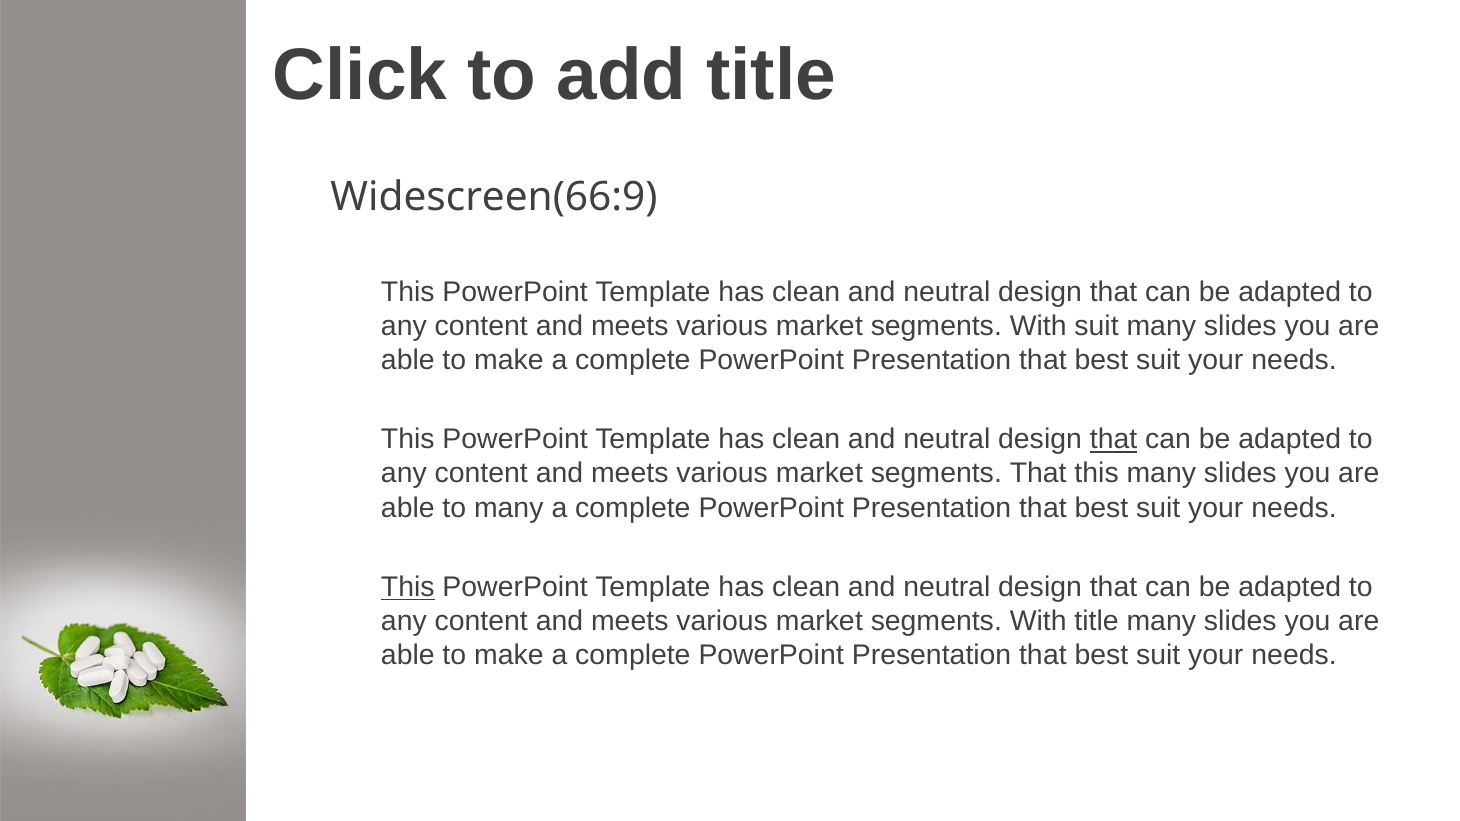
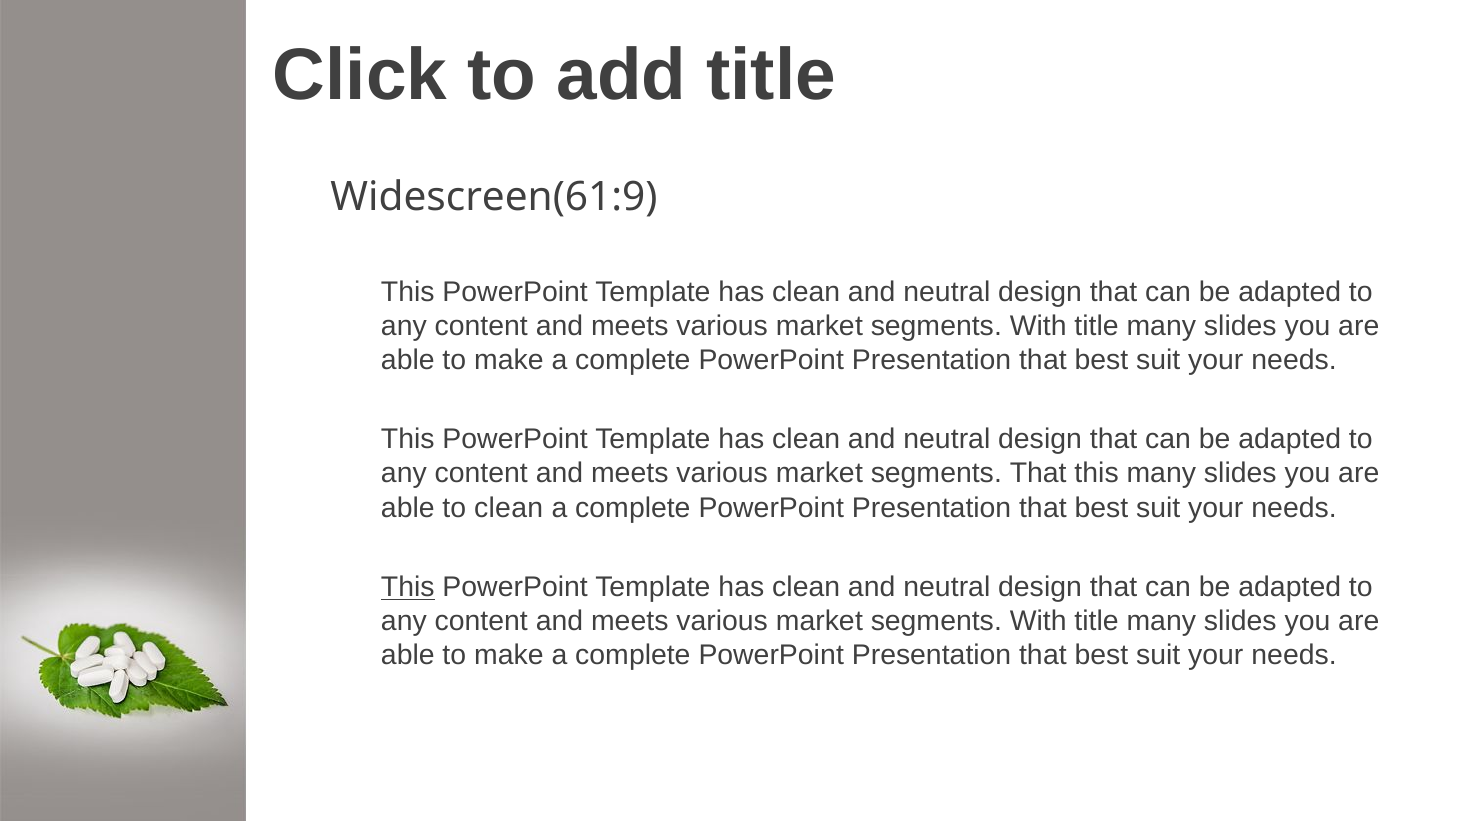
Widescreen(66:9: Widescreen(66:9 -> Widescreen(61:9
suit at (1097, 326): suit -> title
that at (1114, 440) underline: present -> none
to many: many -> clean
